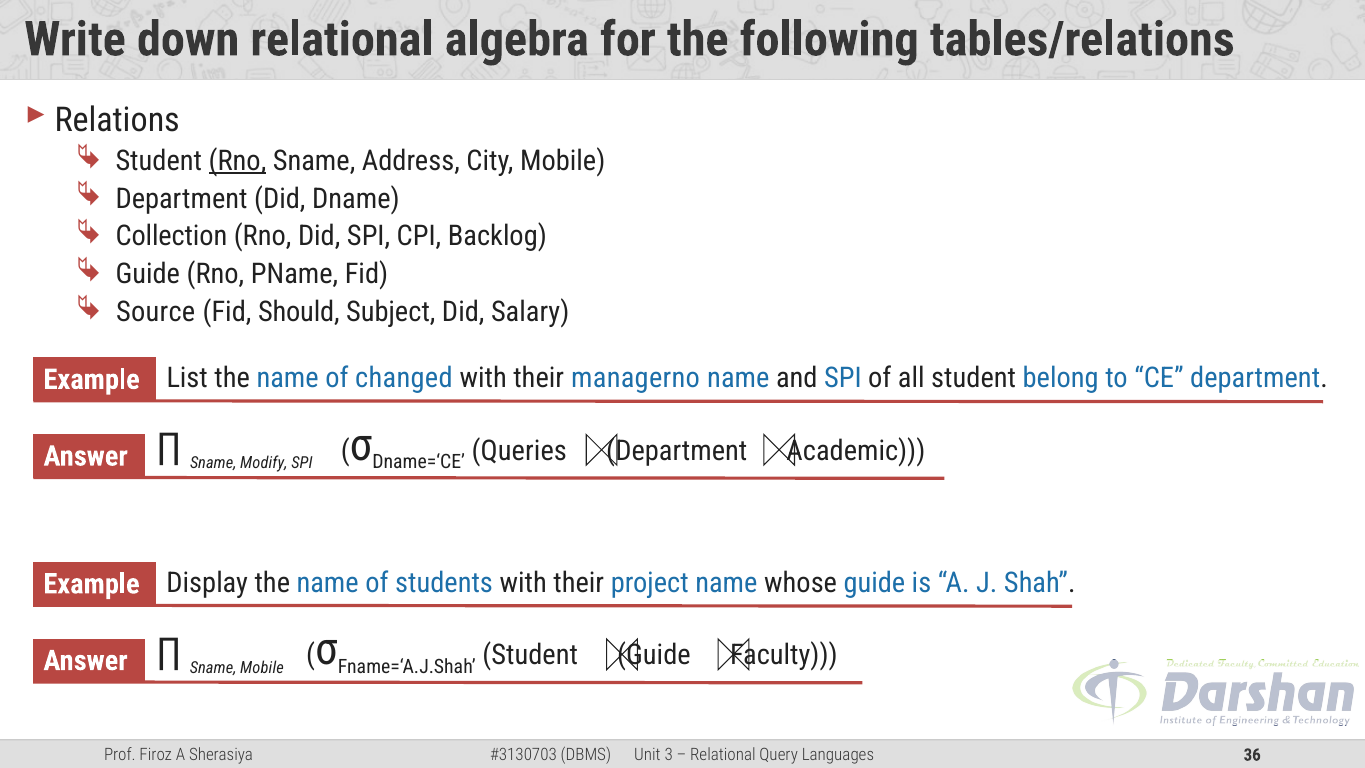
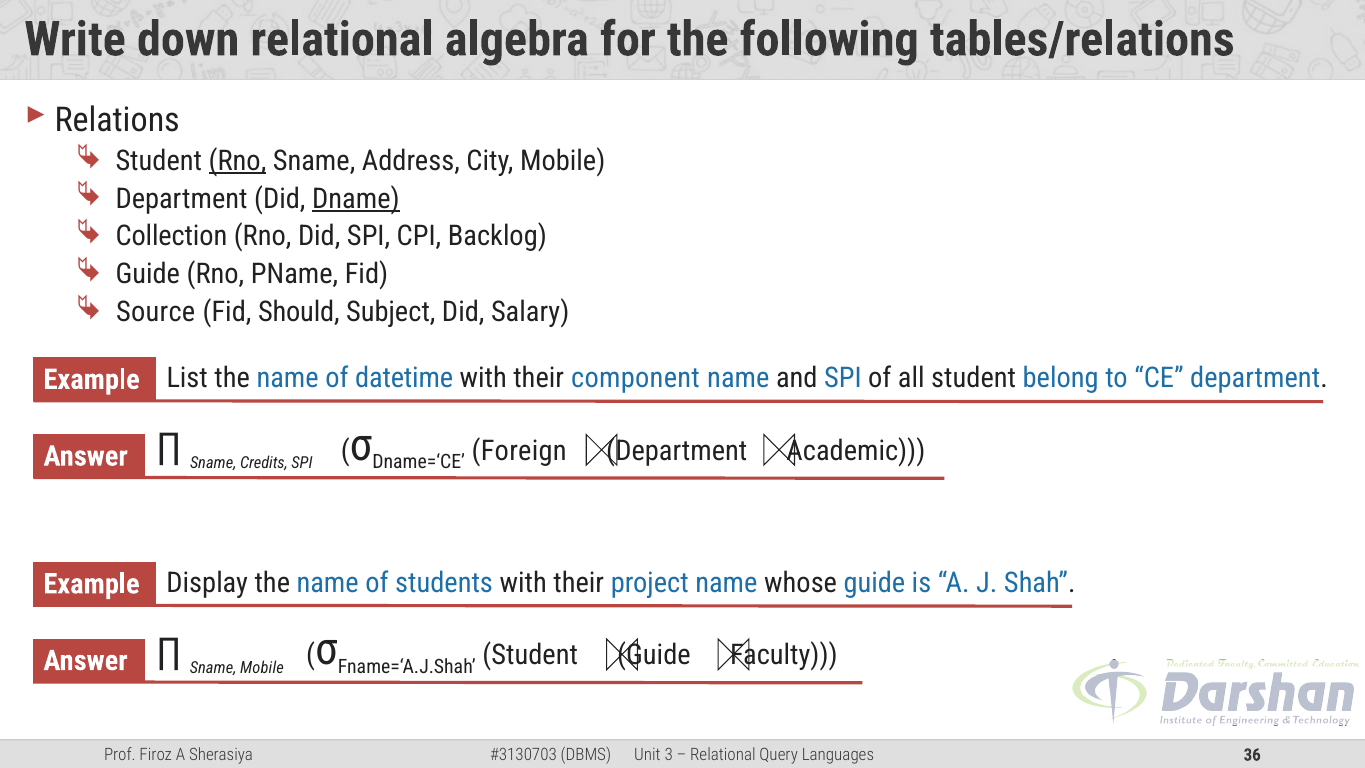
Dname underline: none -> present
changed: changed -> datetime
managerno: managerno -> component
Modify: Modify -> Credits
Queries: Queries -> Foreign
